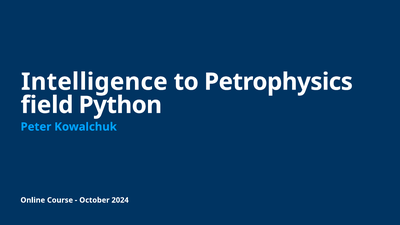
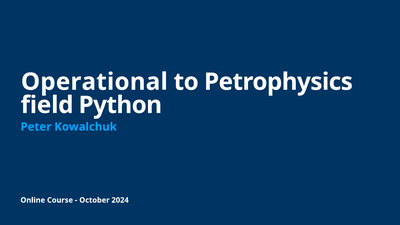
Intelligence: Intelligence -> Operational
